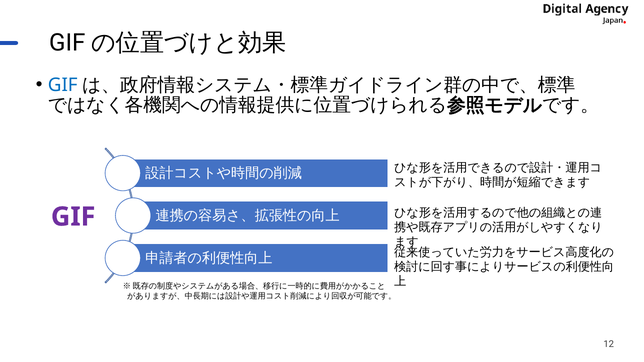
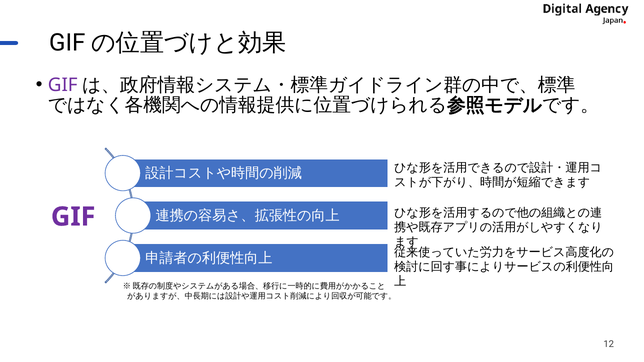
GIF at (63, 85) colour: blue -> purple
